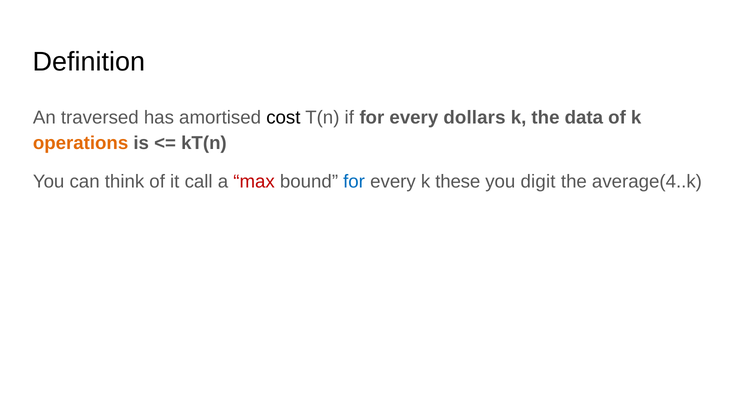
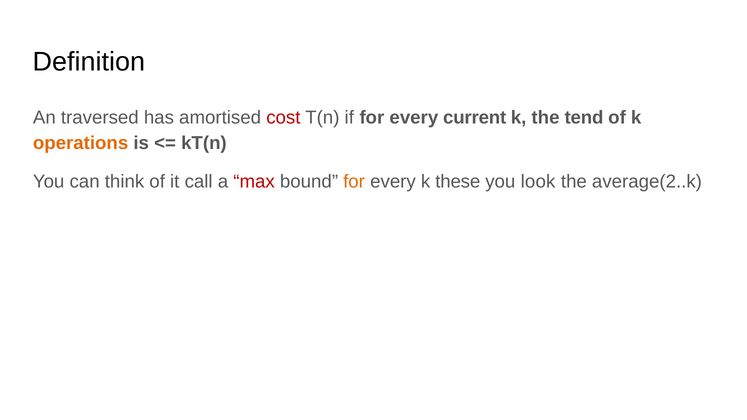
cost colour: black -> red
dollars: dollars -> current
data: data -> tend
for at (354, 181) colour: blue -> orange
digit: digit -> look
average(4..k: average(4..k -> average(2..k
